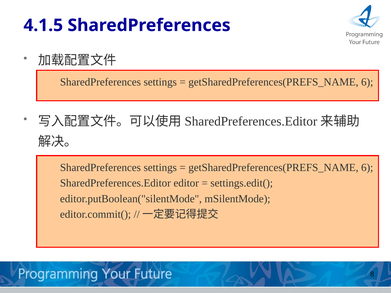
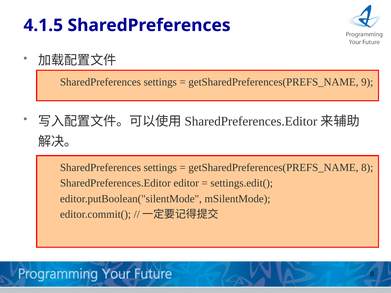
6 at (367, 82): 6 -> 9
6 at (367, 168): 6 -> 8
